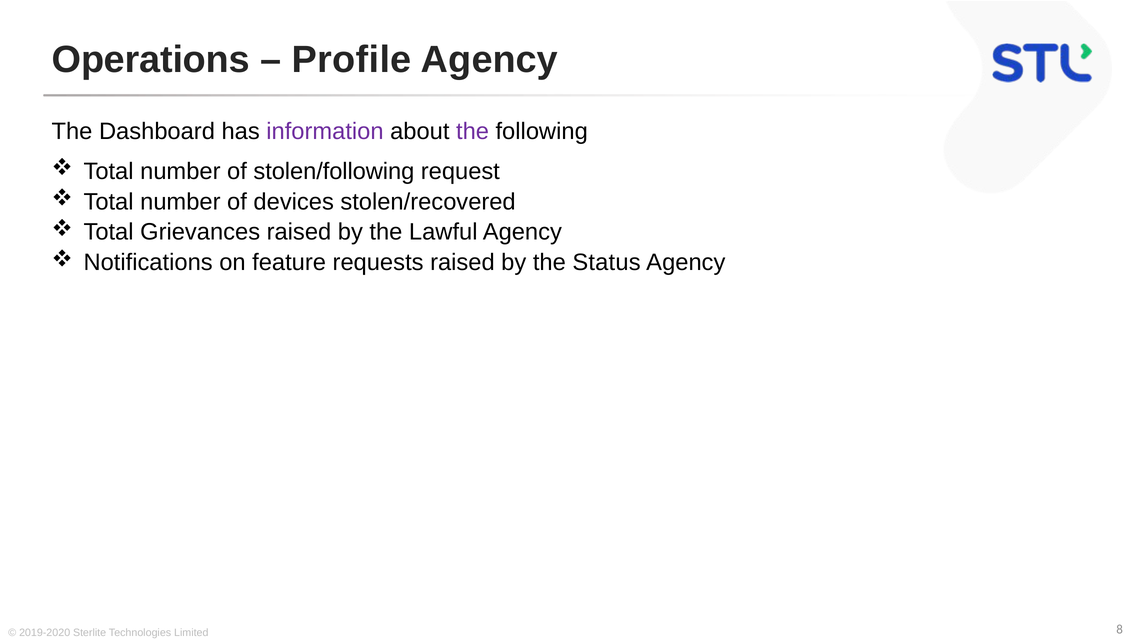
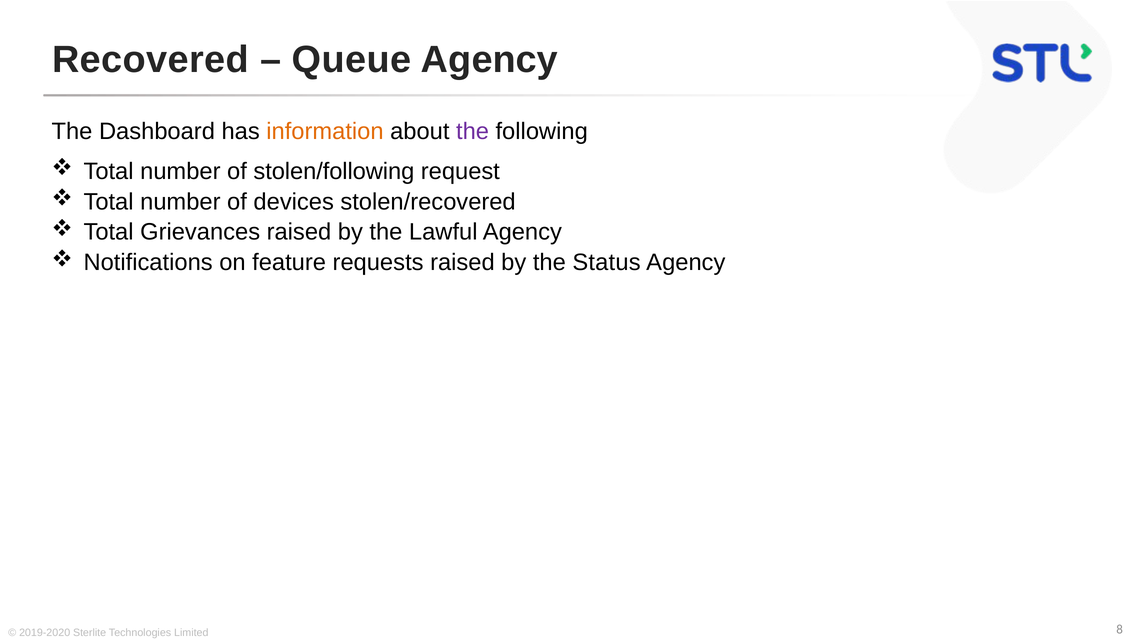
Operations: Operations -> Recovered
Profile: Profile -> Queue
information colour: purple -> orange
